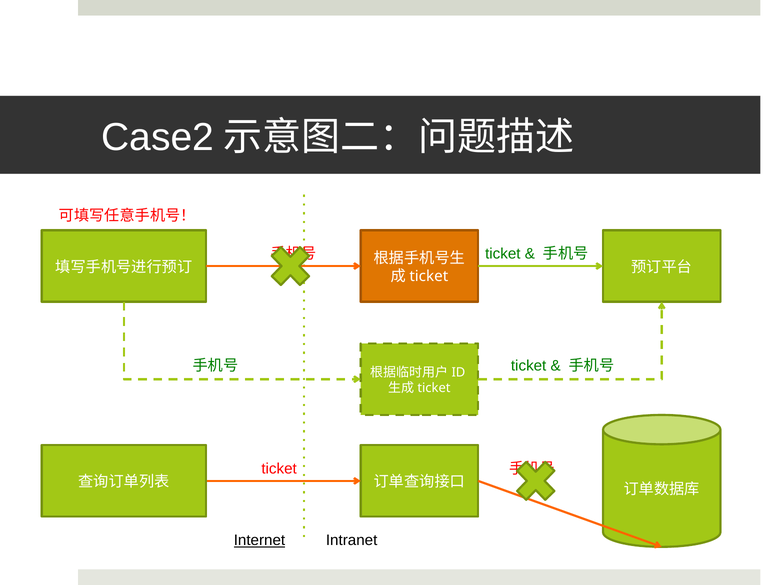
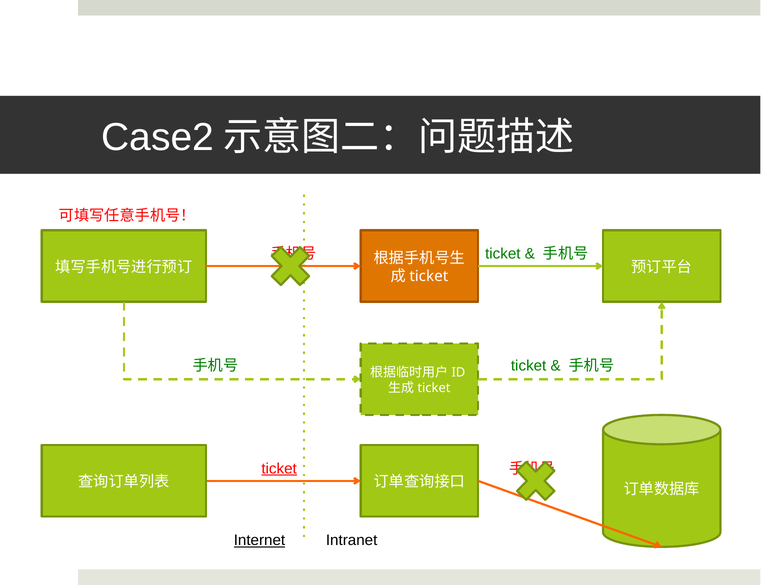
ticket at (279, 469) underline: none -> present
